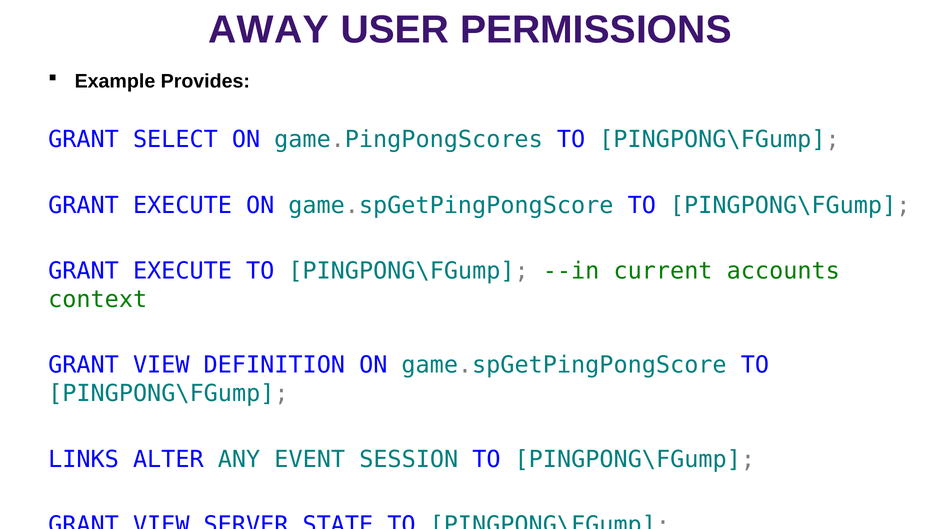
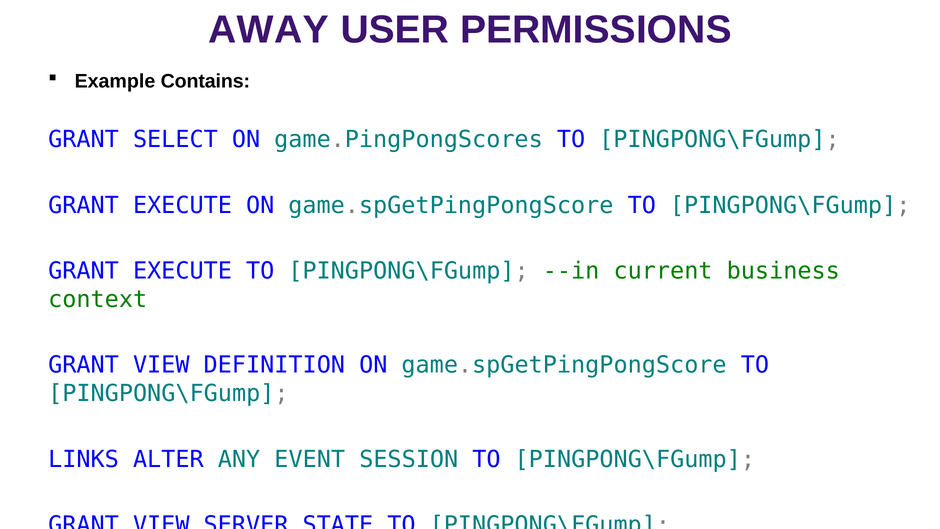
Provides: Provides -> Contains
accounts: accounts -> business
